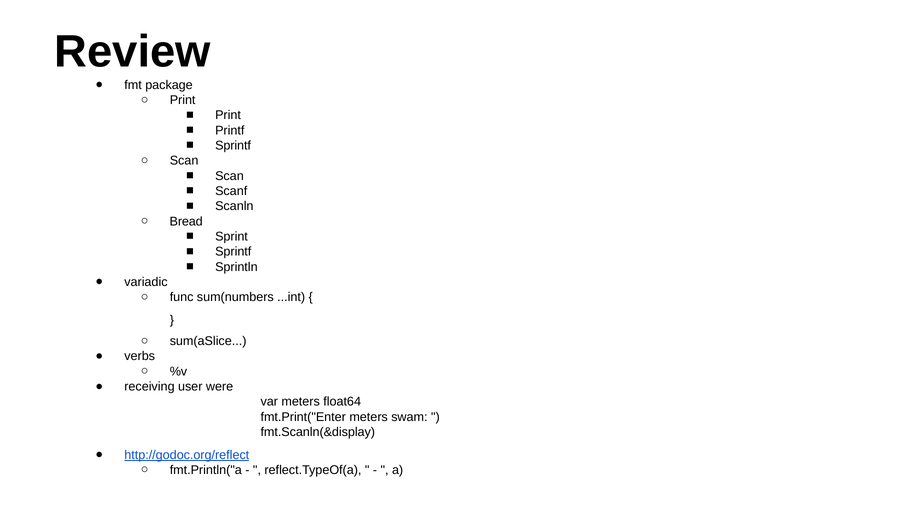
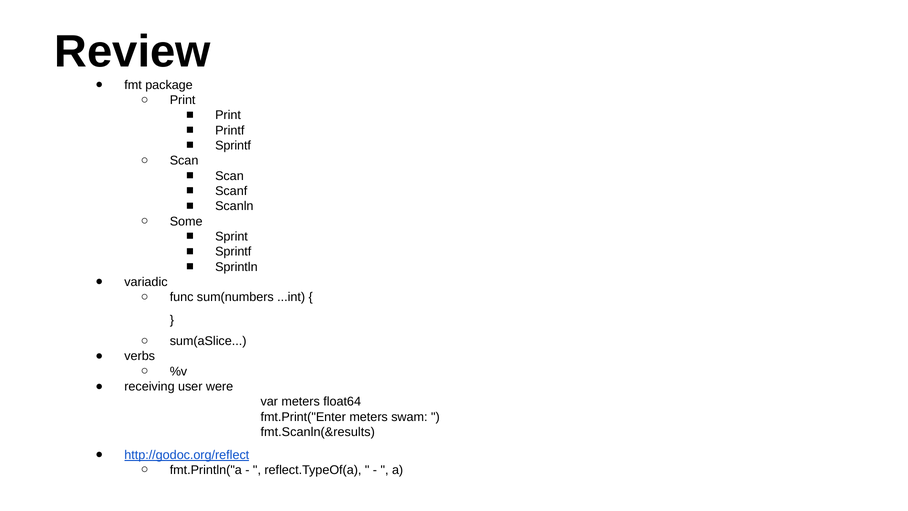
Bread: Bread -> Some
fmt.Scanln(&display: fmt.Scanln(&display -> fmt.Scanln(&results
